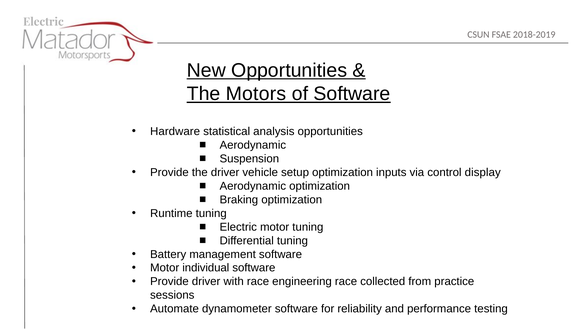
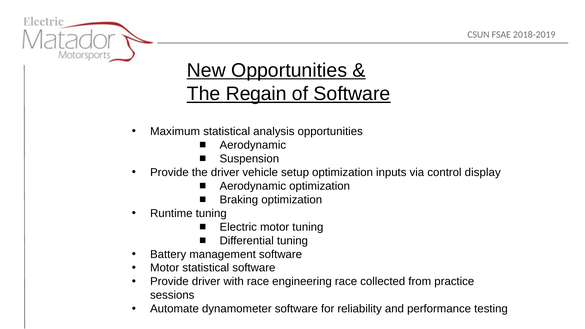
Motors: Motors -> Regain
Hardware: Hardware -> Maximum
Motor individual: individual -> statistical
